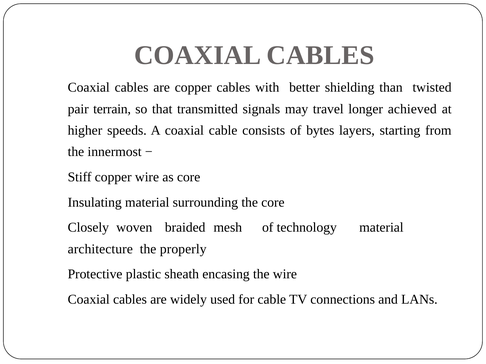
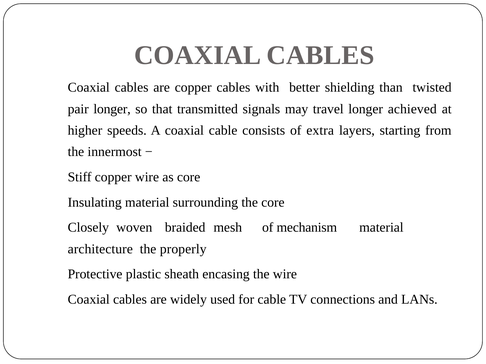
pair terrain: terrain -> longer
bytes: bytes -> extra
technology: technology -> mechanism
